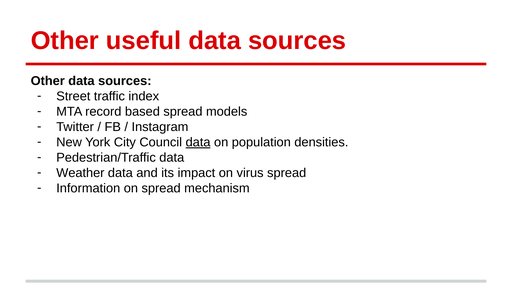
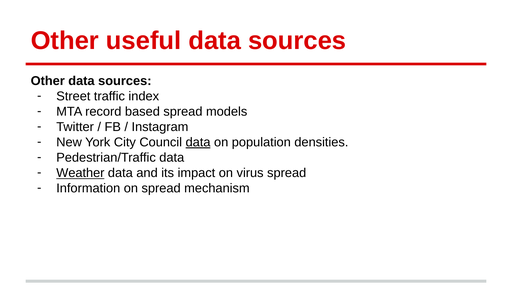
Weather underline: none -> present
